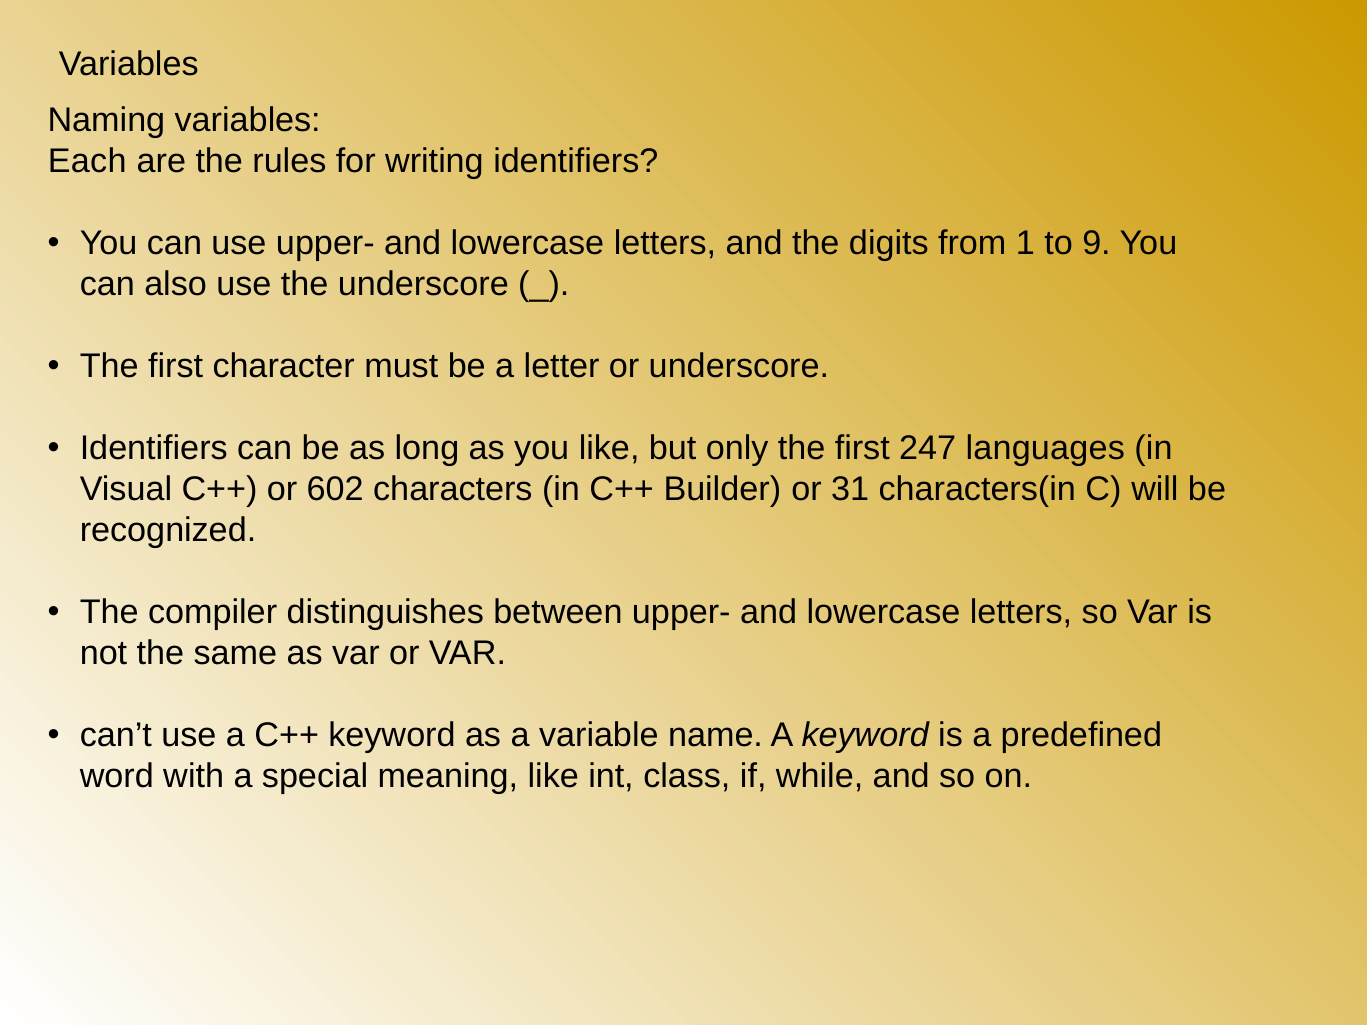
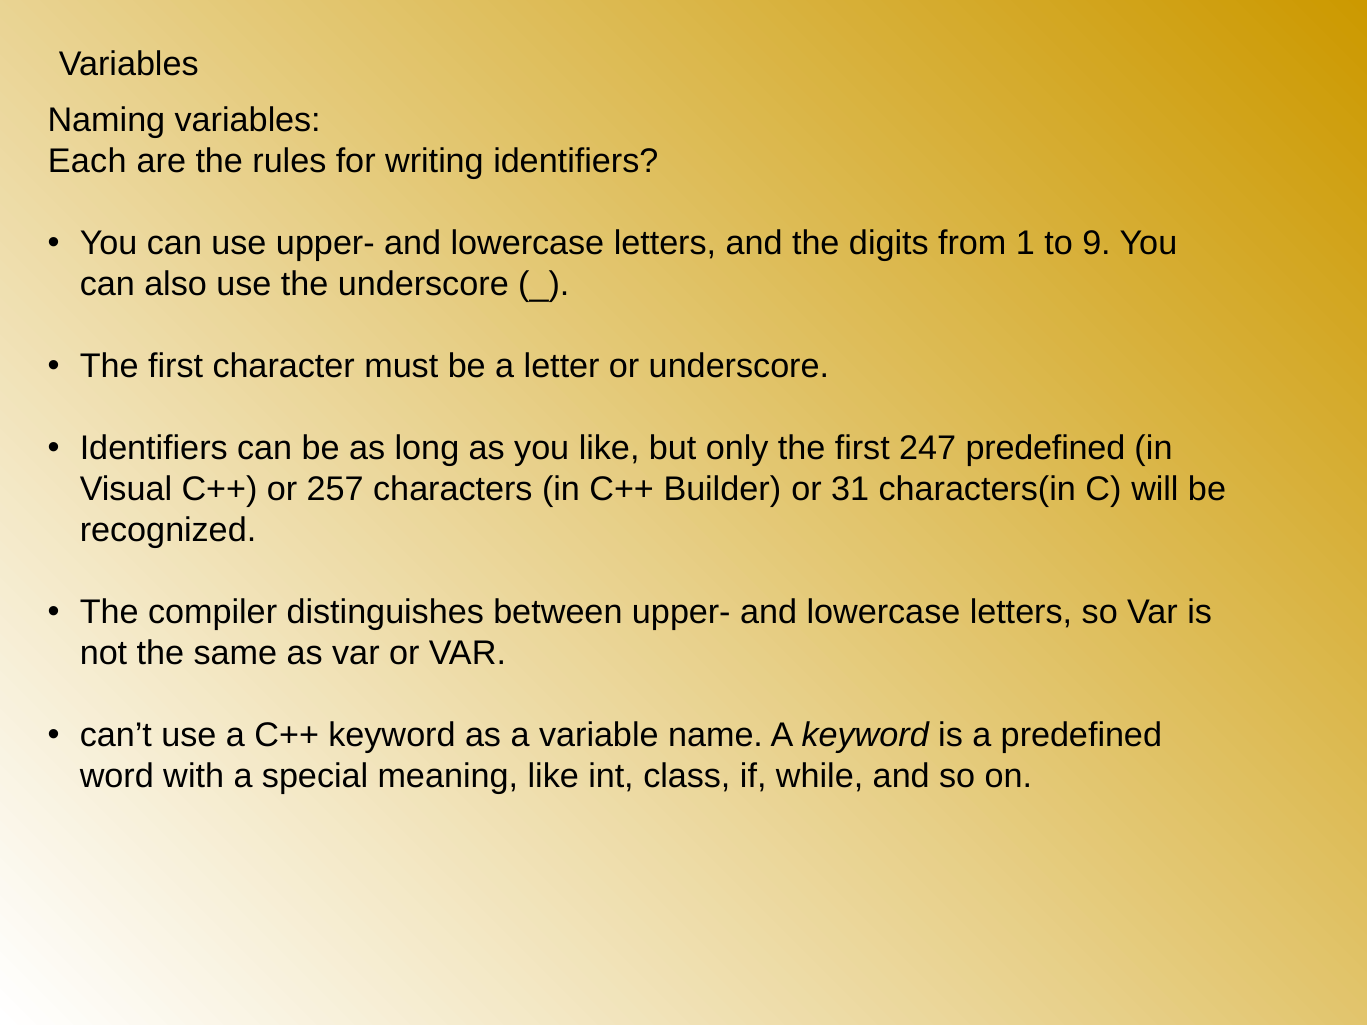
247 languages: languages -> predefined
602: 602 -> 257
